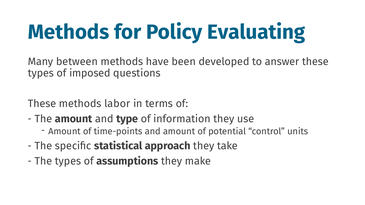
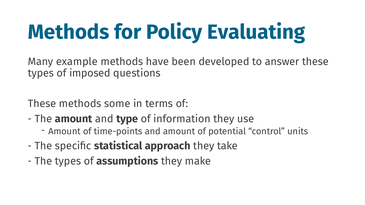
between: between -> example
labor: labor -> some
